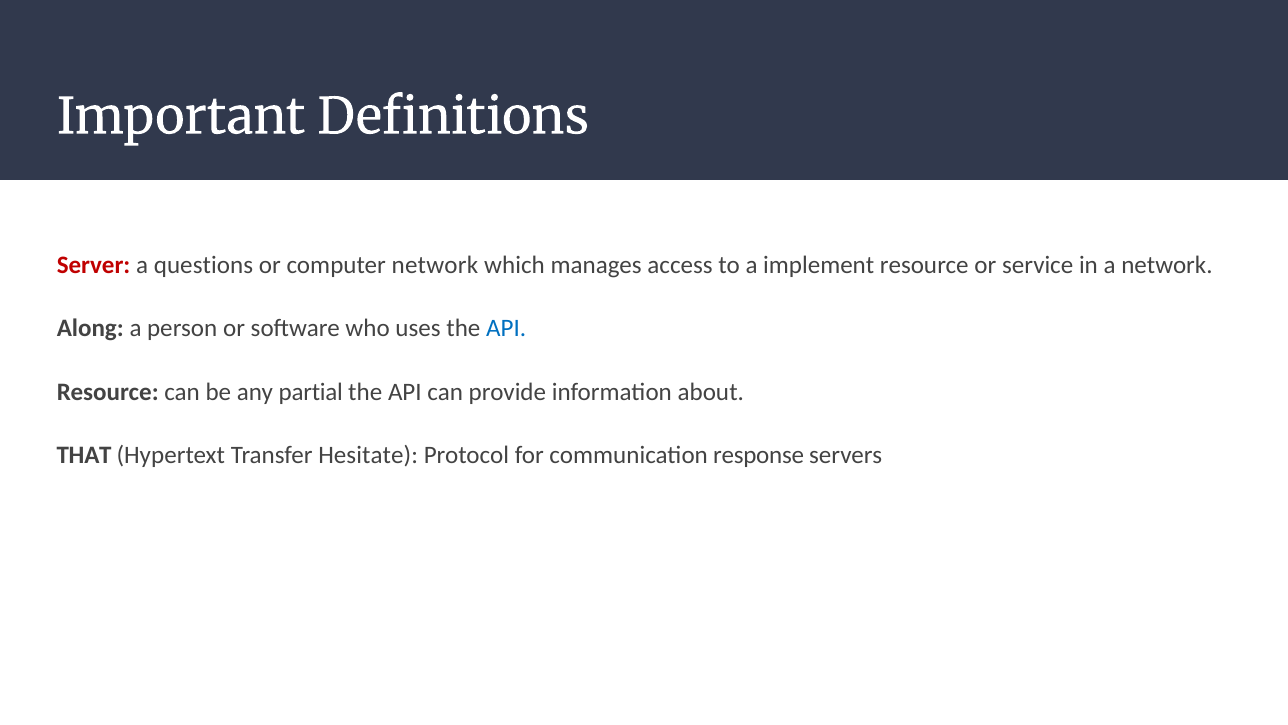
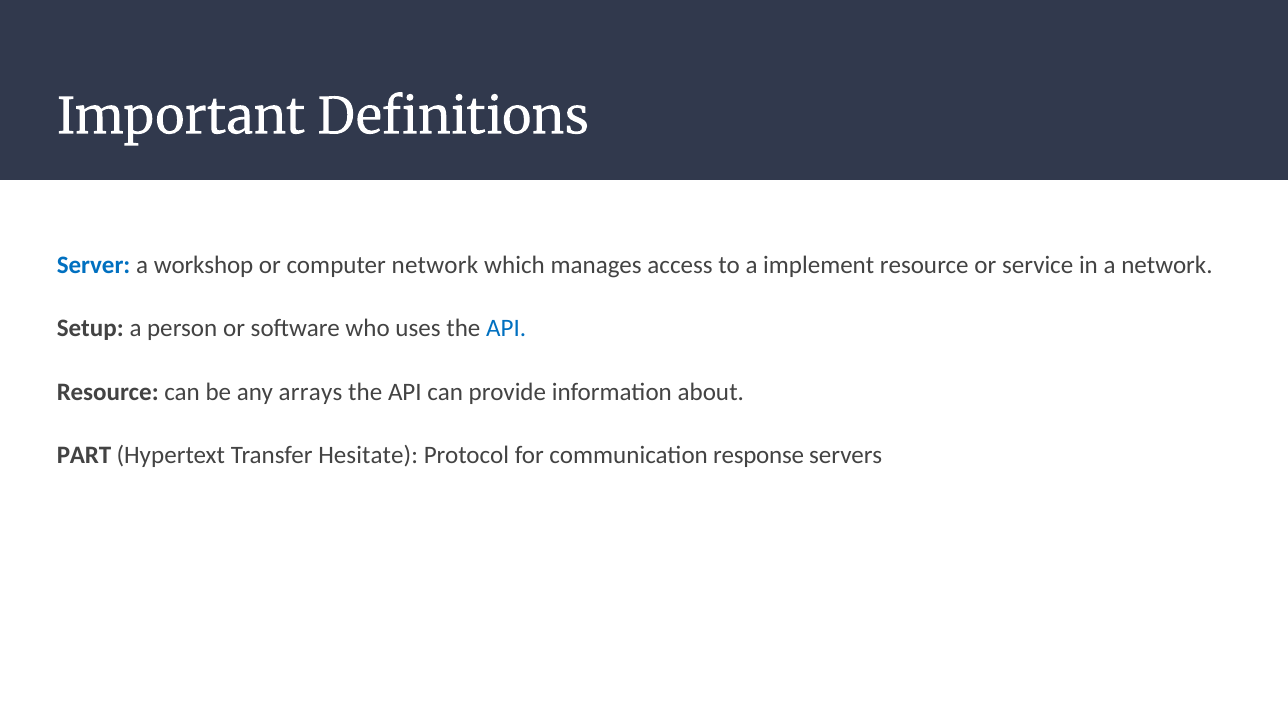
Server colour: red -> blue
questions: questions -> workshop
Along: Along -> Setup
partial: partial -> arrays
THAT: THAT -> PART
